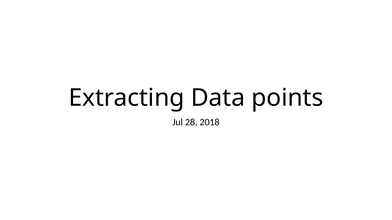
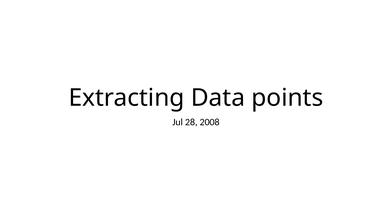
2018: 2018 -> 2008
